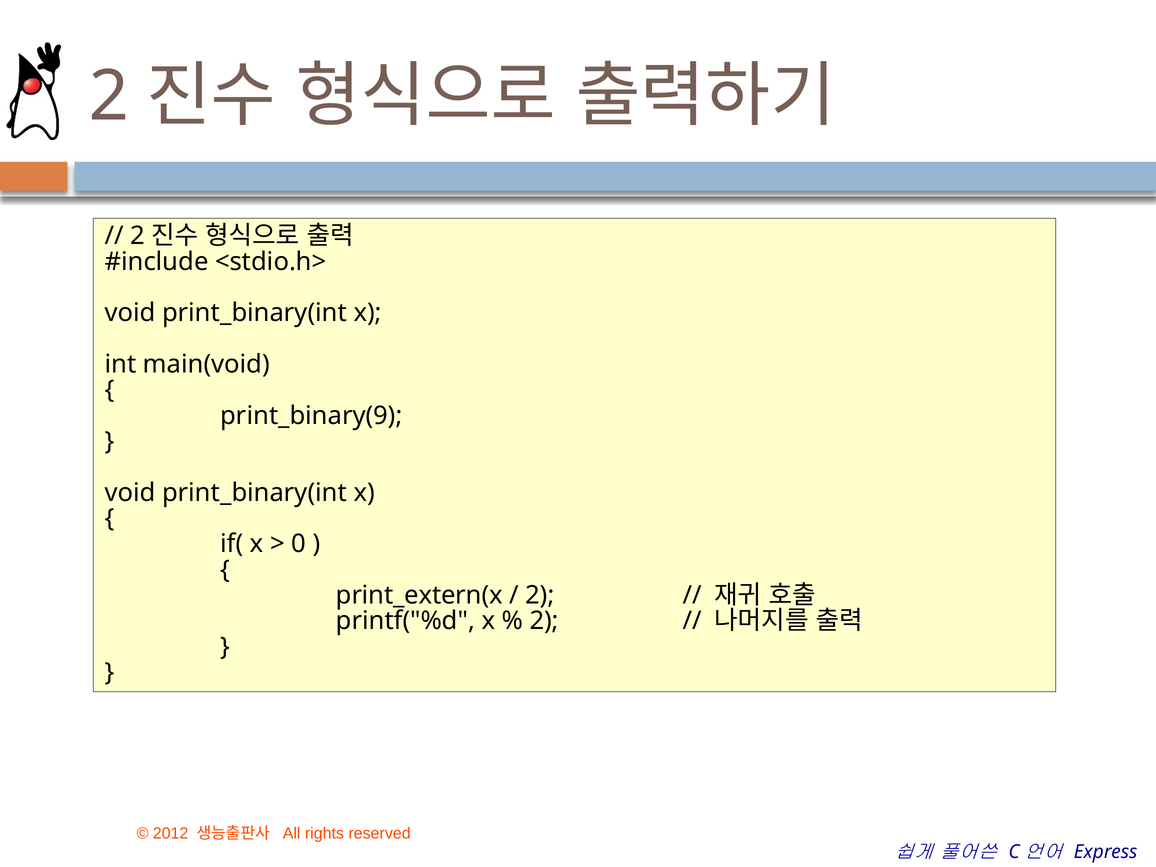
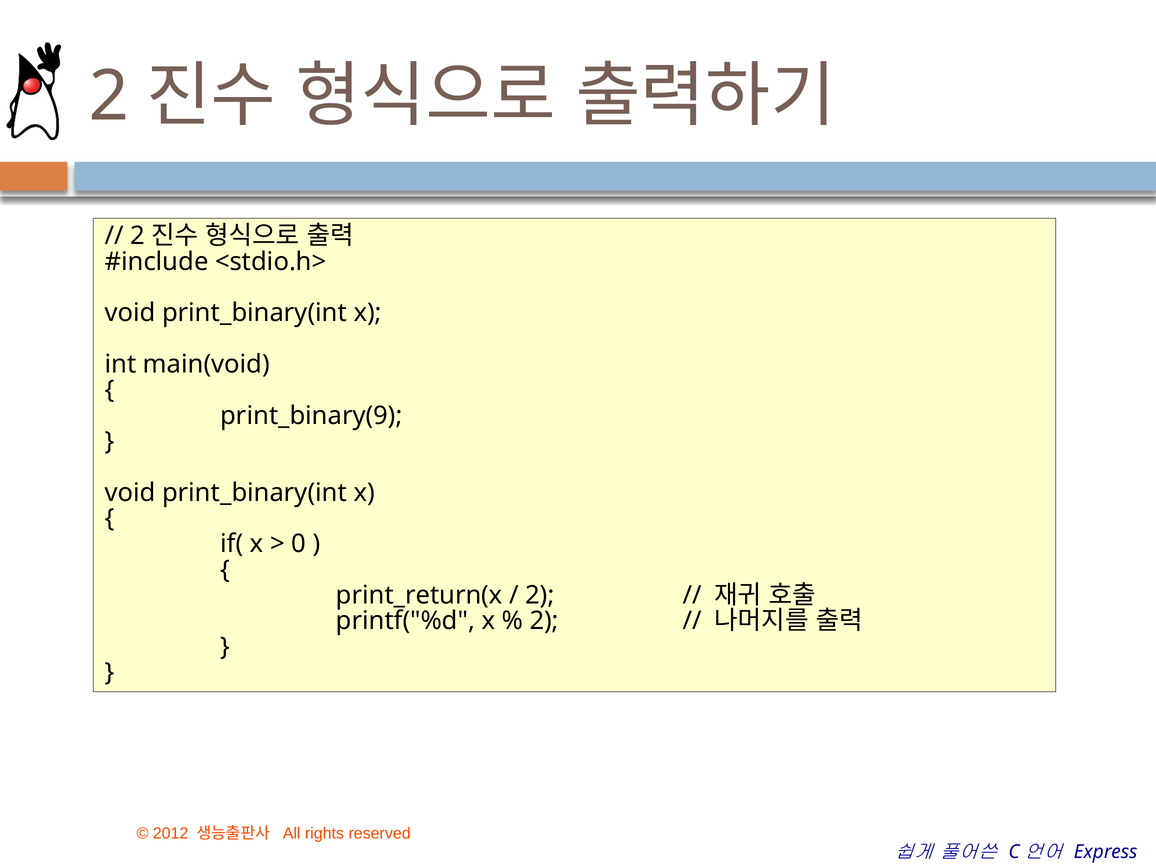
print_extern(x: print_extern(x -> print_return(x
